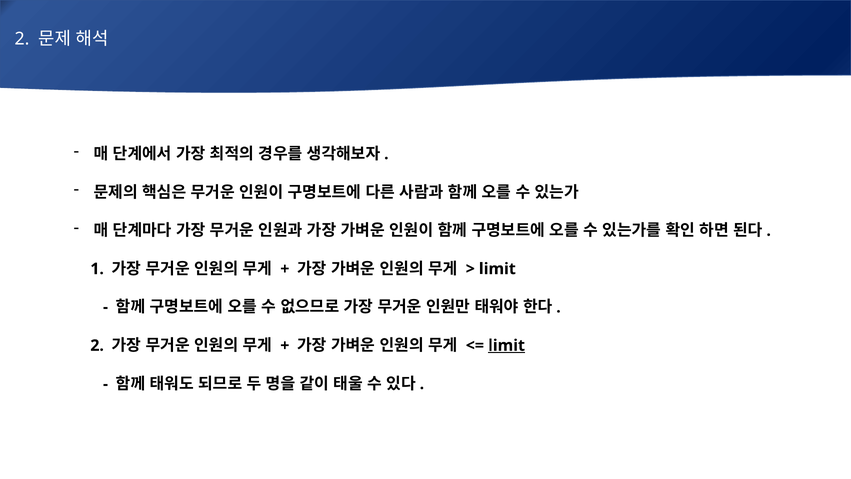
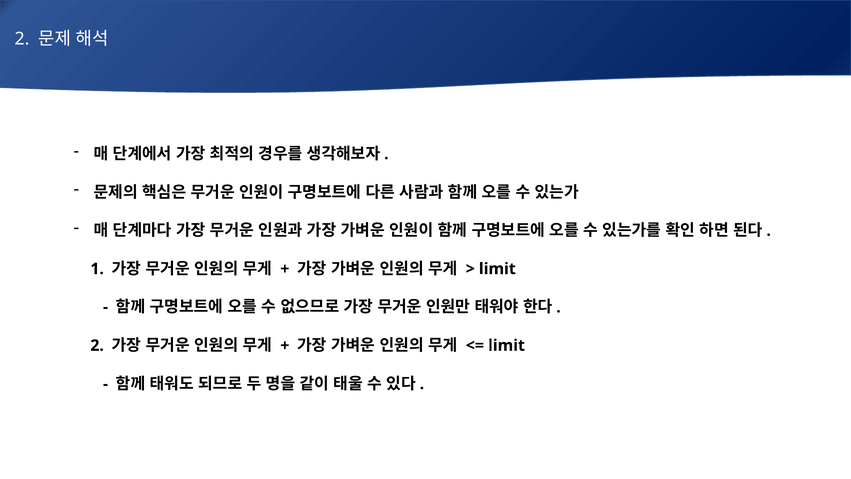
limit at (507, 345) underline: present -> none
